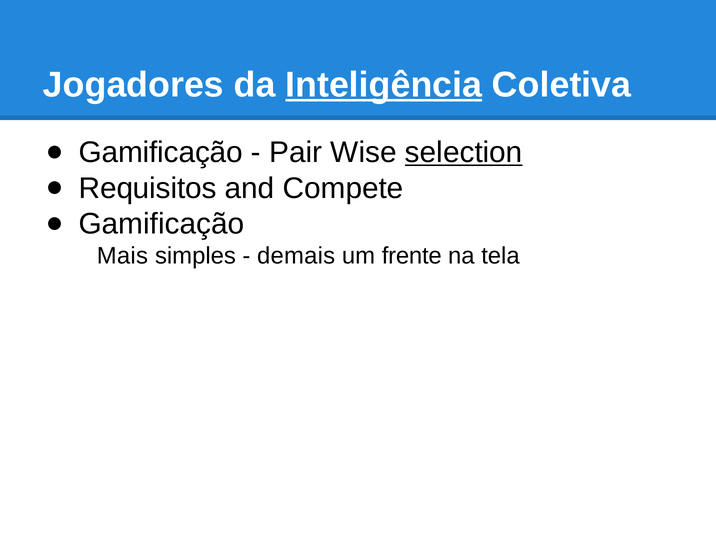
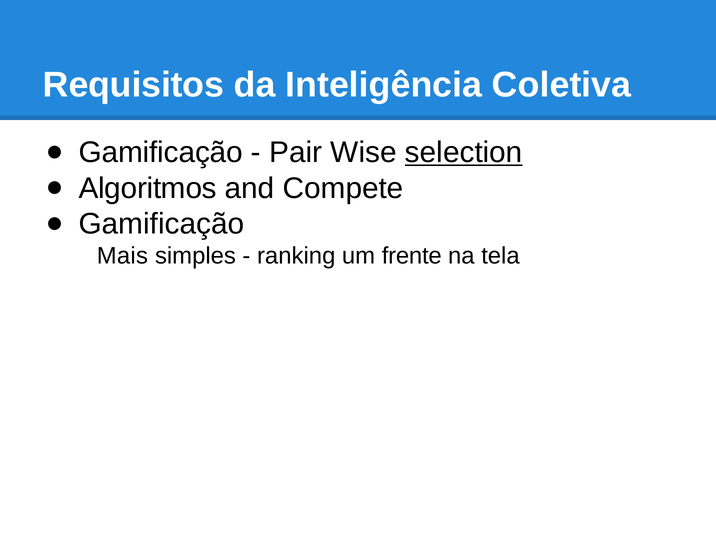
Jogadores: Jogadores -> Requisitos
Inteligência underline: present -> none
Requisitos: Requisitos -> Algoritmos
demais: demais -> ranking
